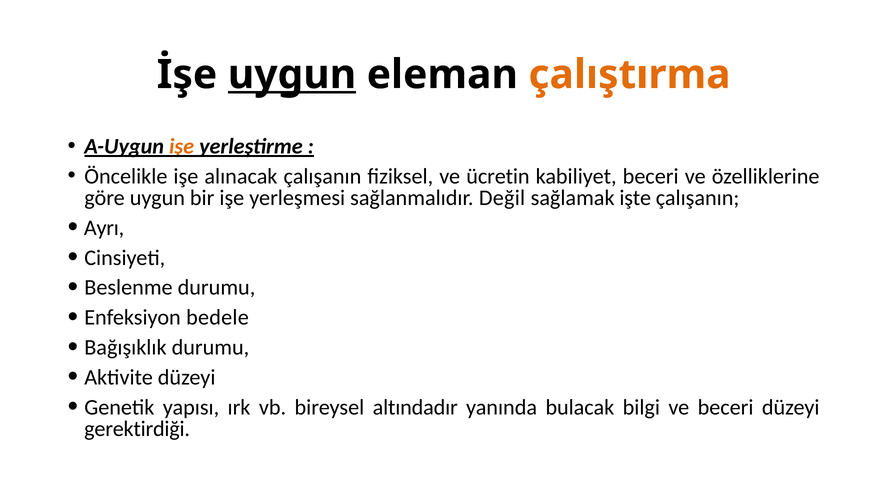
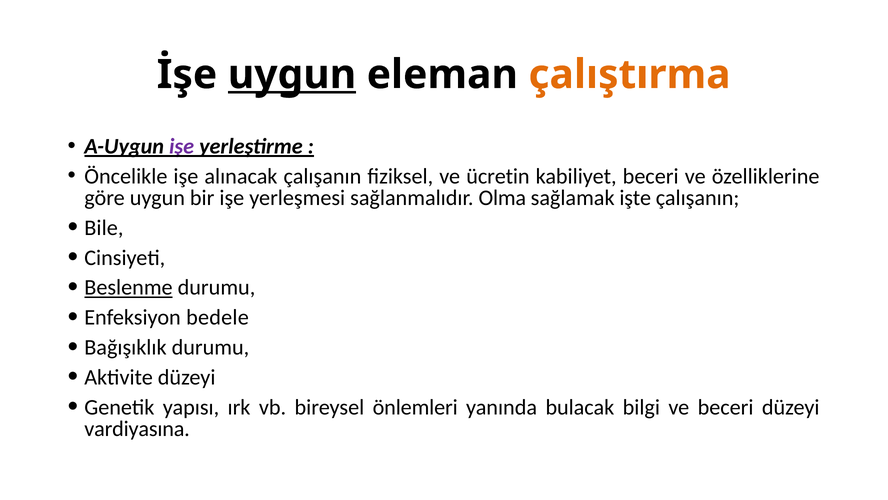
işe at (182, 146) colour: orange -> purple
Değil: Değil -> Olma
Ayrı: Ayrı -> Bile
Beslenme underline: none -> present
altındadır: altındadır -> önlemleri
gerektirdiği: gerektirdiği -> vardiyasına
